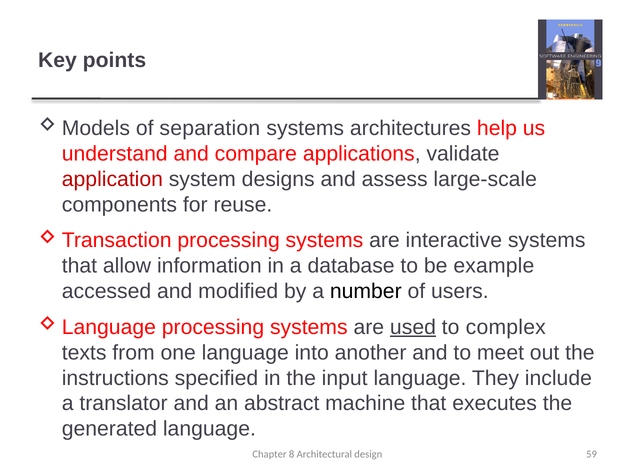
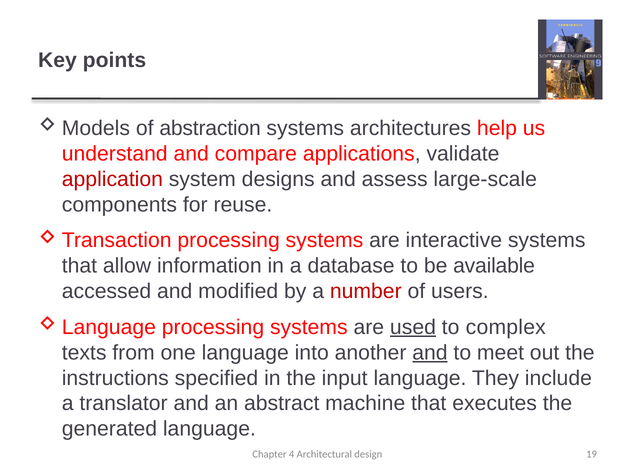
separation: separation -> abstraction
example: example -> available
number colour: black -> red
and at (430, 353) underline: none -> present
8: 8 -> 4
59: 59 -> 19
